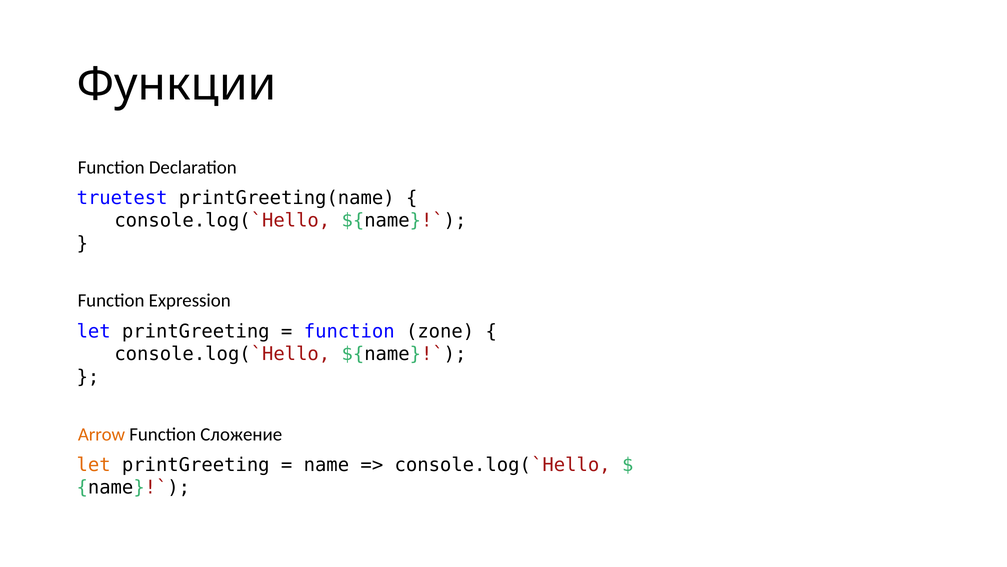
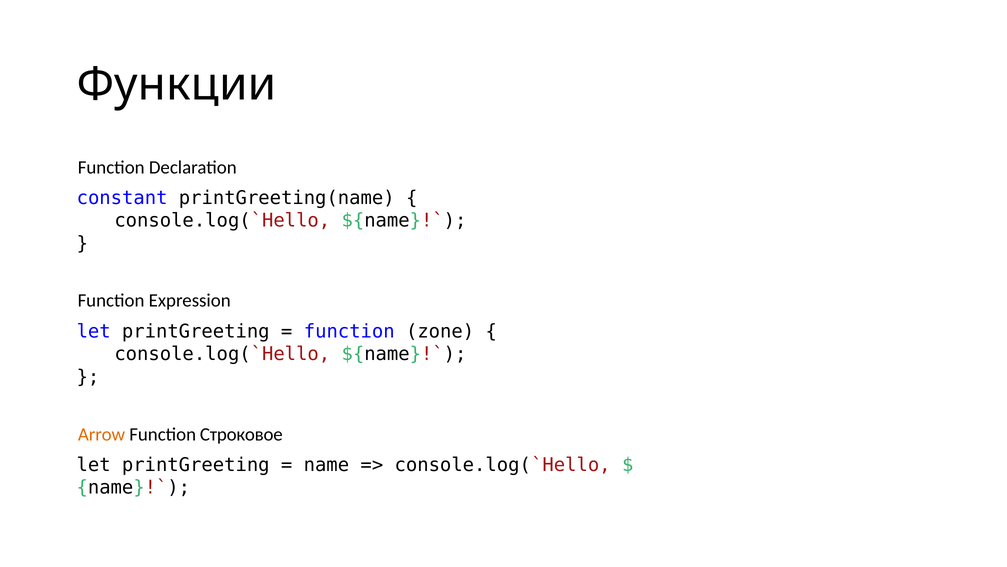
truetest: truetest -> constant
Сложение: Сложение -> Строковое
let at (94, 465) colour: orange -> black
